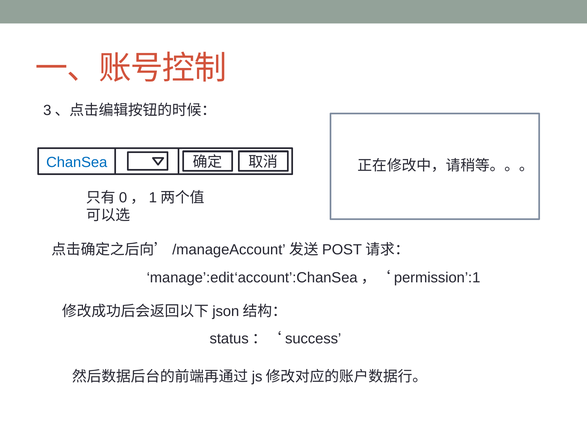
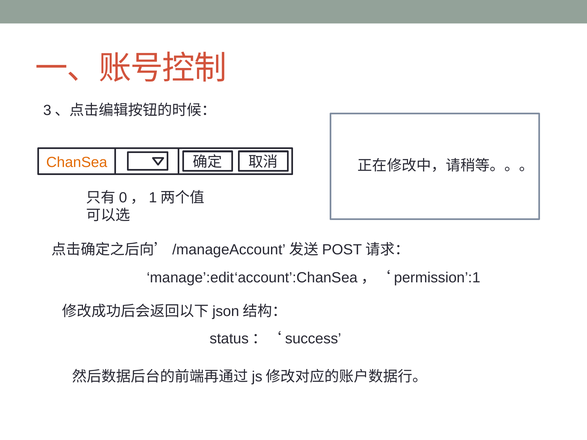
ChanSea colour: blue -> orange
